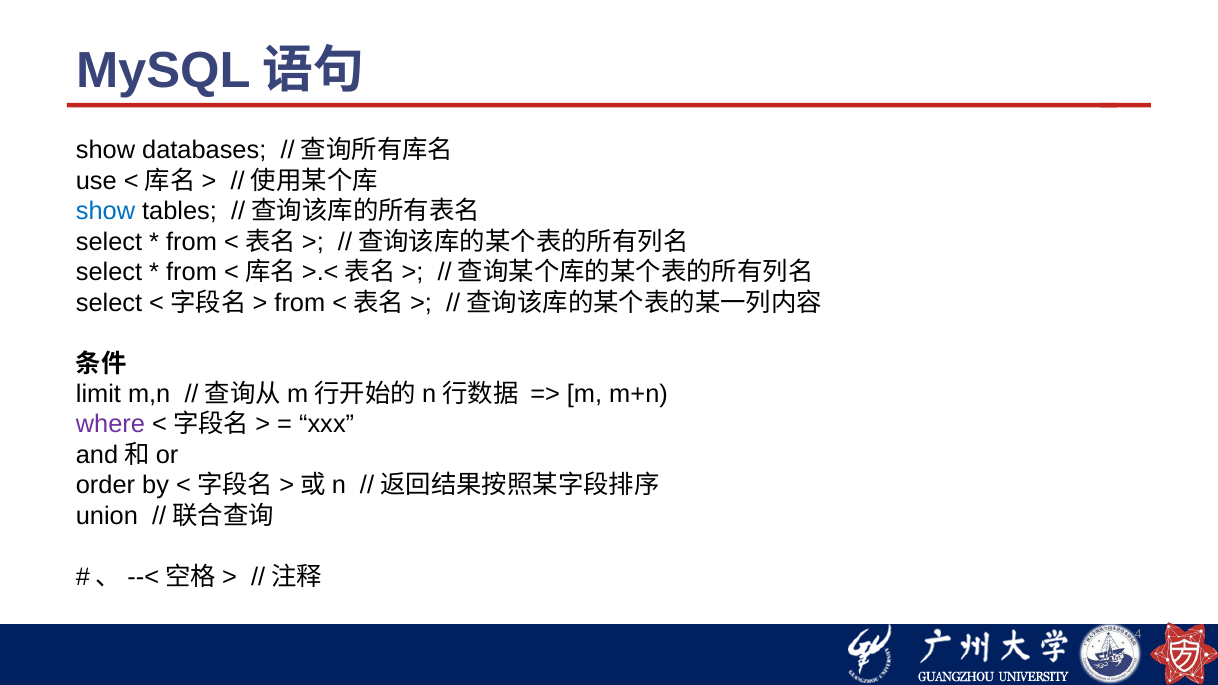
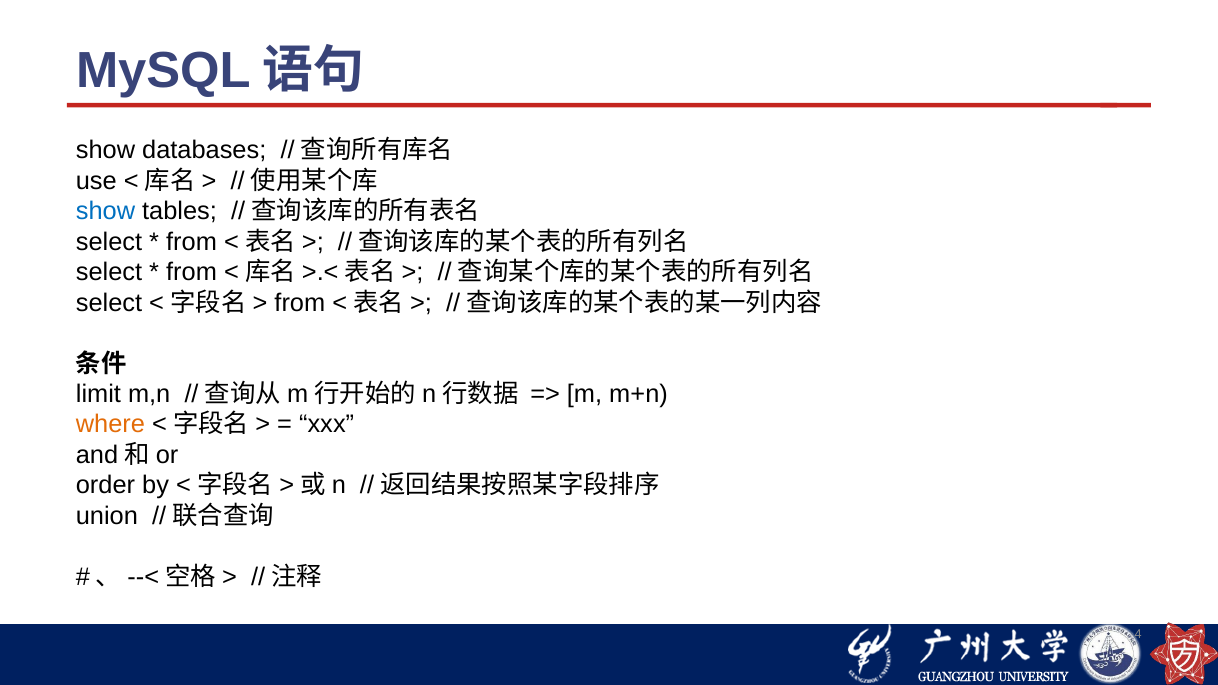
where colour: purple -> orange
